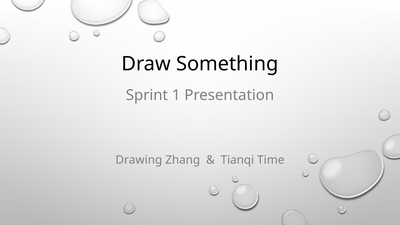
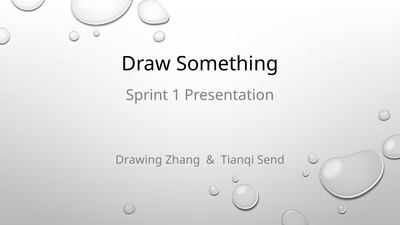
Time: Time -> Send
